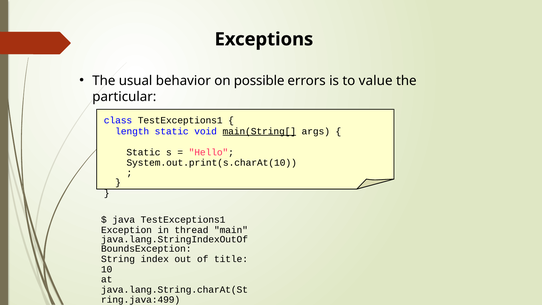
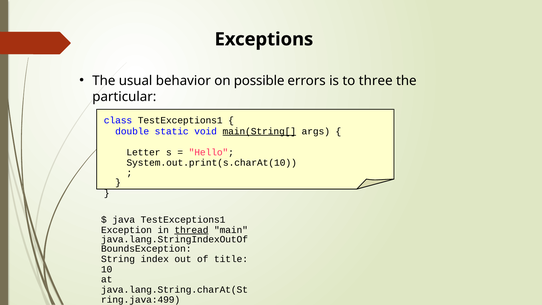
value: value -> three
length: length -> double
Static at (143, 152): Static -> Letter
thread underline: none -> present
